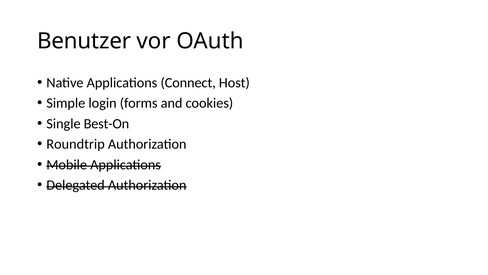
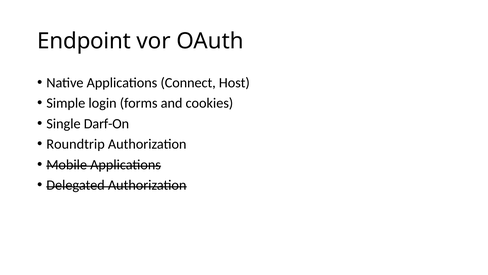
Benutzer: Benutzer -> Endpoint
Best-On: Best-On -> Darf-On
